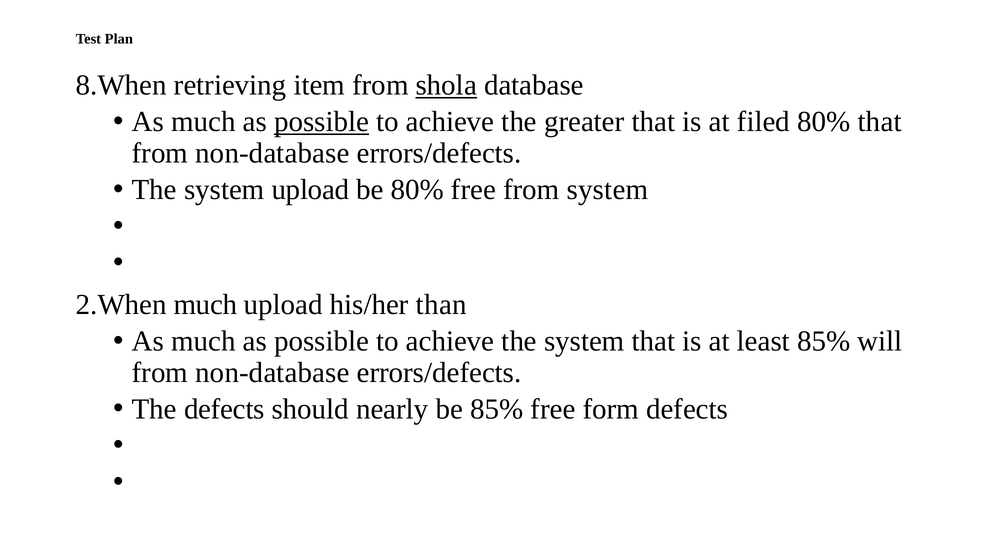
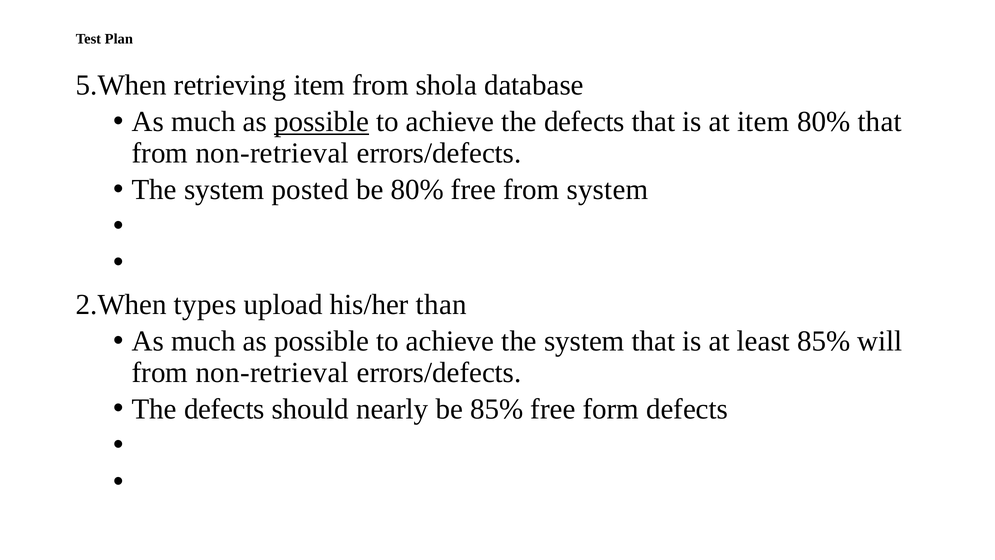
8.When: 8.When -> 5.When
shola underline: present -> none
achieve the greater: greater -> defects
at filed: filed -> item
non-database at (272, 153): non-database -> non-retrieval
system upload: upload -> posted
2.When much: much -> types
non-database at (272, 372): non-database -> non-retrieval
